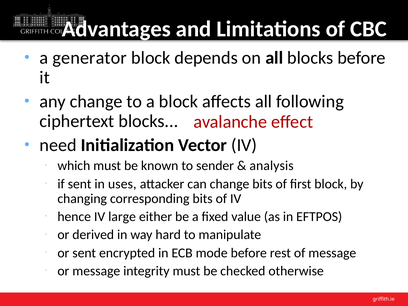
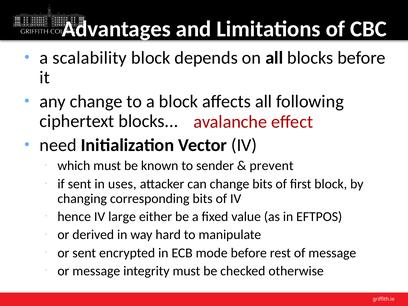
generator: generator -> scalability
analysis: analysis -> prevent
